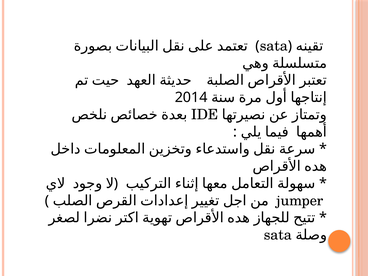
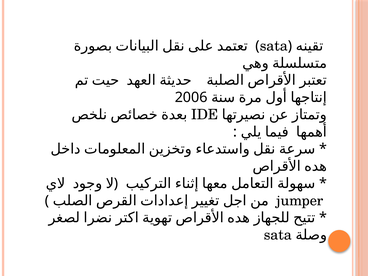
2014: 2014 -> 2006
